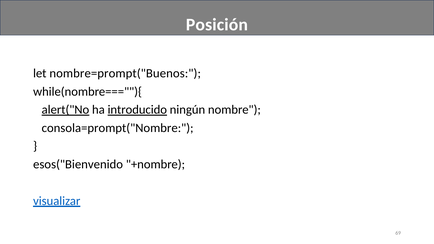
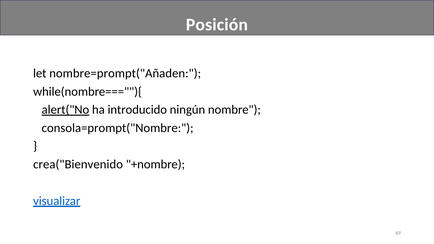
nombre=prompt("Buenos: nombre=prompt("Buenos -> nombre=prompt("Añaden
introducido underline: present -> none
esos("Bienvenido: esos("Bienvenido -> crea("Bienvenido
